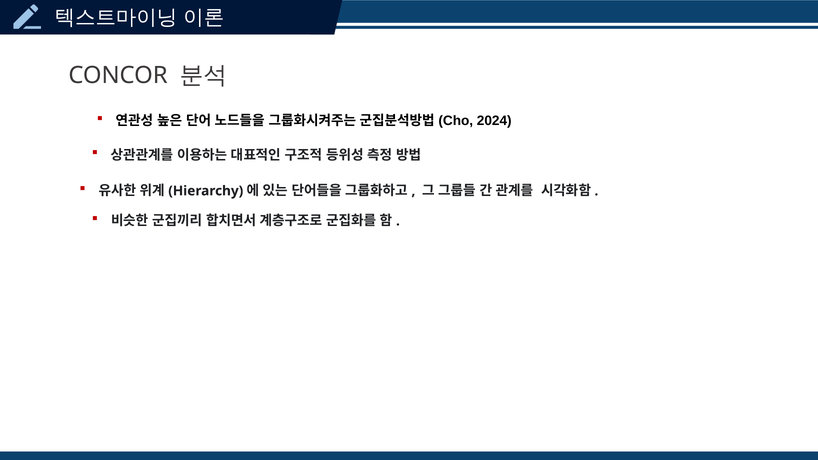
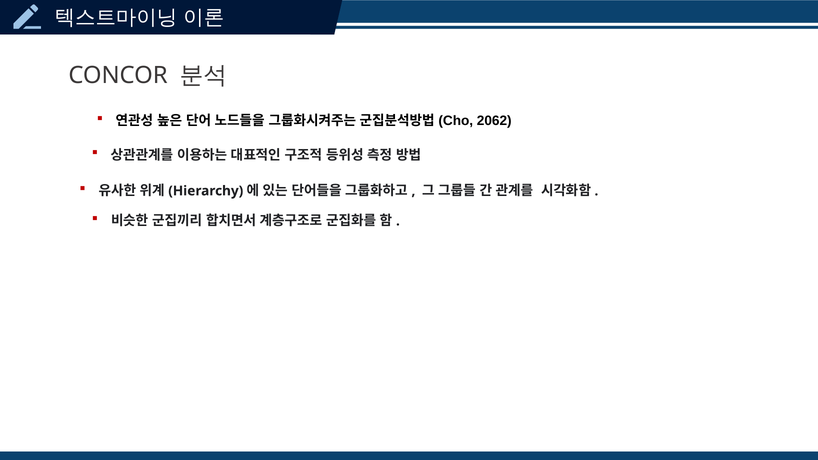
2024: 2024 -> 2062
